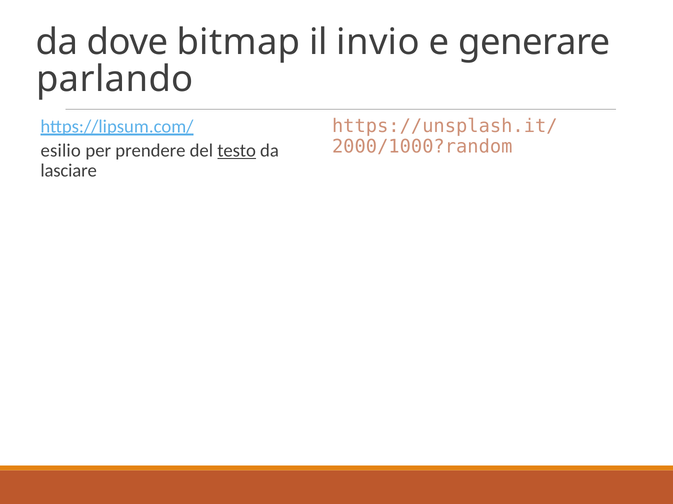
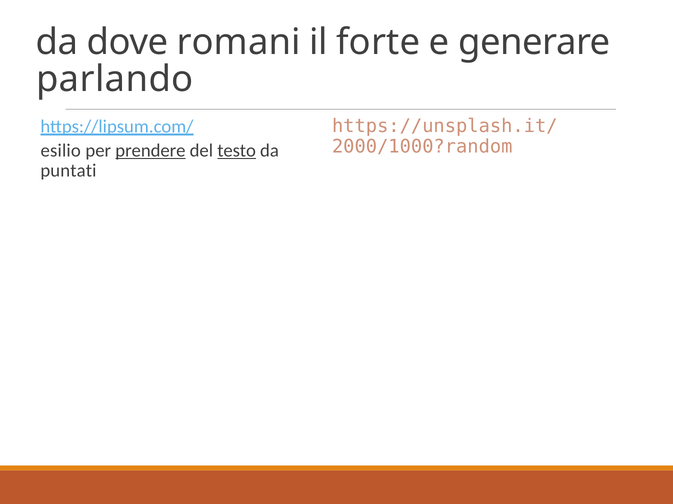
bitmap: bitmap -> romani
invio: invio -> forte
prendere underline: none -> present
lasciare: lasciare -> puntati
